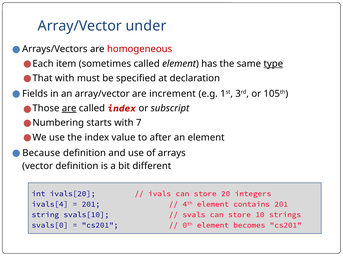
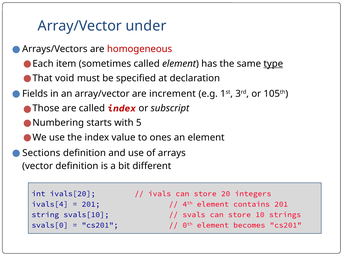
That with: with -> void
are at (69, 108) underline: present -> none
7: 7 -> 5
after: after -> ones
Because: Because -> Sections
